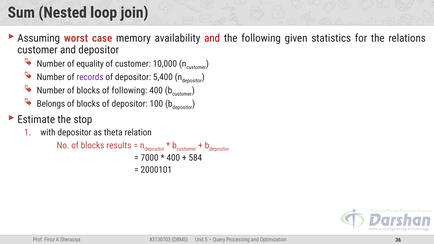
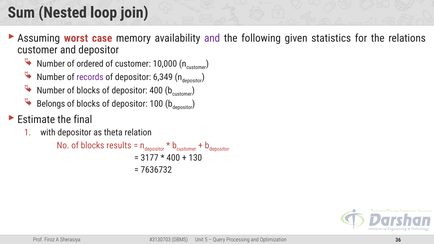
and at (212, 38) colour: red -> purple
equality: equality -> ordered
5,400: 5,400 -> 6,349
following at (129, 91): following -> depositor
stop: stop -> final
7000: 7000 -> 3177
584: 584 -> 130
2000101: 2000101 -> 7636732
